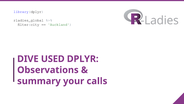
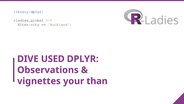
summary: summary -> vignettes
calls: calls -> than
